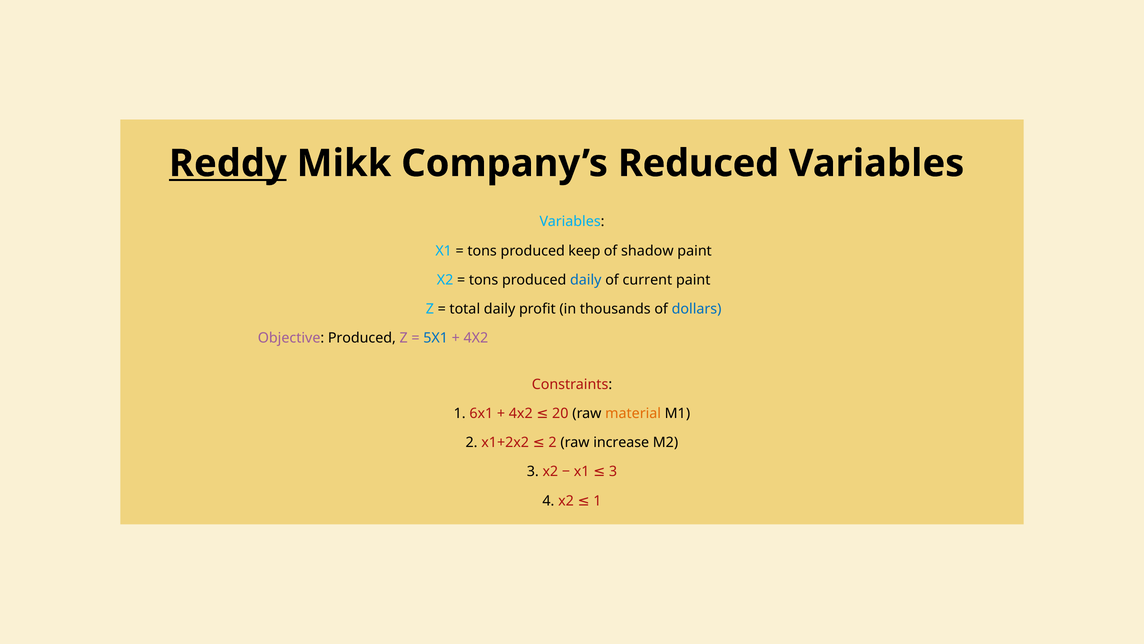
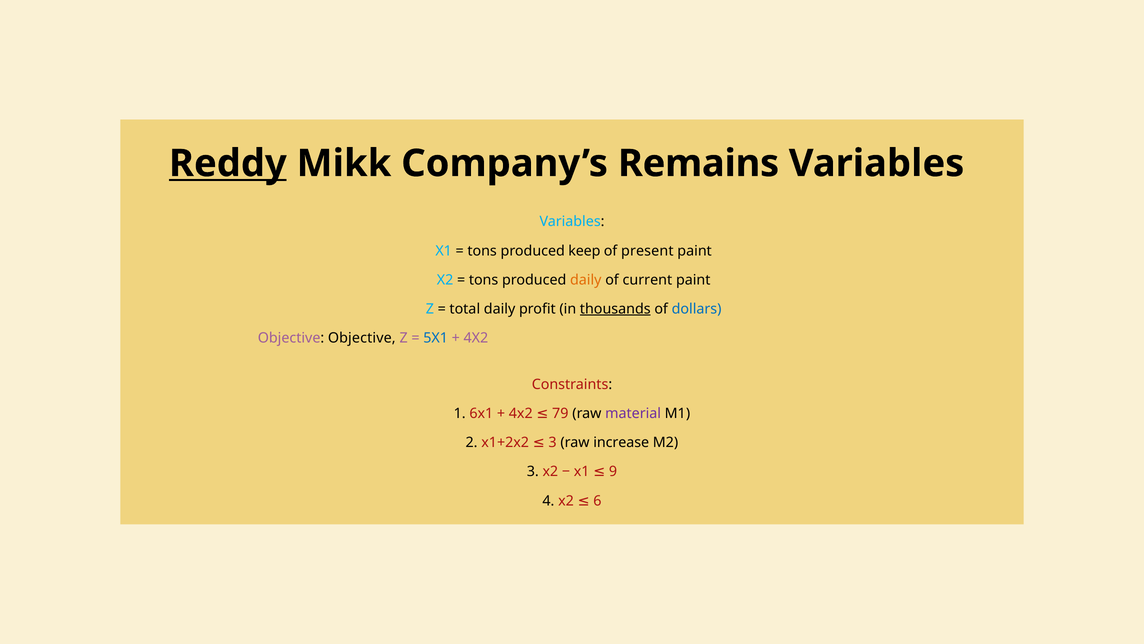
Reduced: Reduced -> Remains
shadow: shadow -> present
daily at (586, 280) colour: blue -> orange
thousands underline: none -> present
Objective Produced: Produced -> Objective
material colour: orange -> purple
20: 20 -> 79
x1+2x2 2: 2 -> 3
x1 3: 3 -> 9
x2 1: 1 -> 6
